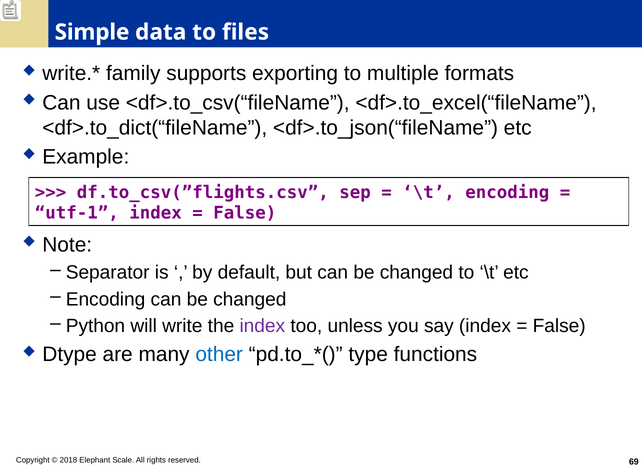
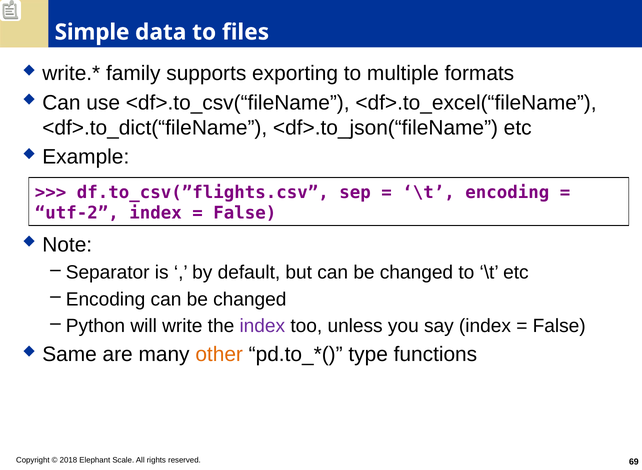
utf-1: utf-1 -> utf-2
Dtype: Dtype -> Same
other colour: blue -> orange
